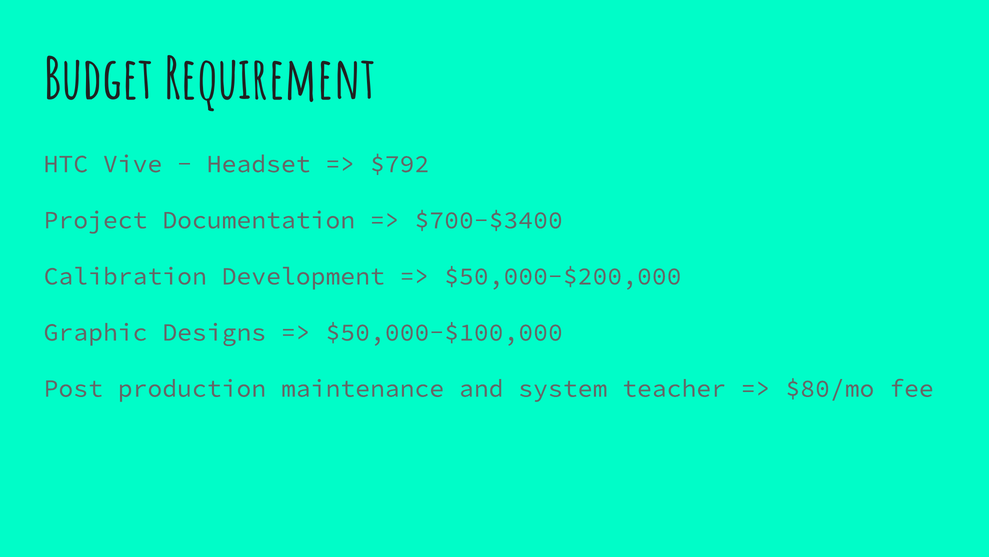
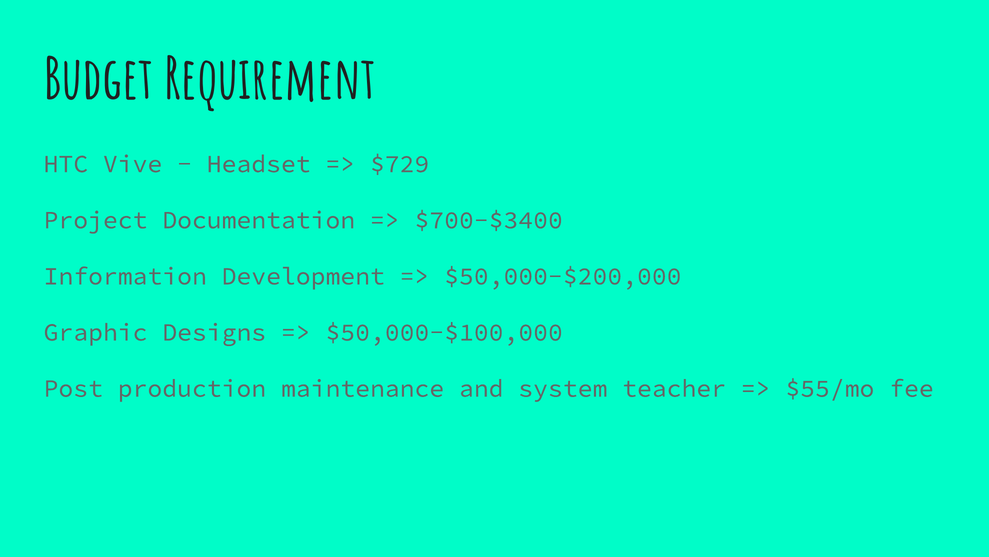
$792: $792 -> $729
Calibration: Calibration -> Information
$80/mo: $80/mo -> $55/mo
